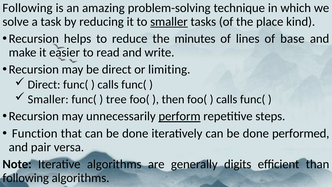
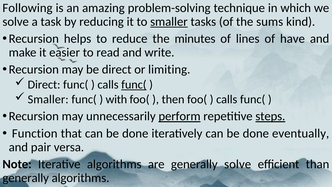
place: place -> sums
base: base -> have
func( at (134, 85) underline: none -> present
tree: tree -> with
steps underline: none -> present
performed: performed -> eventually
generally digits: digits -> solve
following at (26, 178): following -> generally
